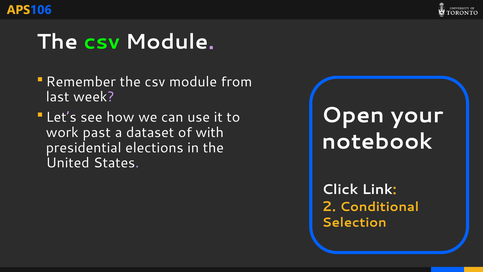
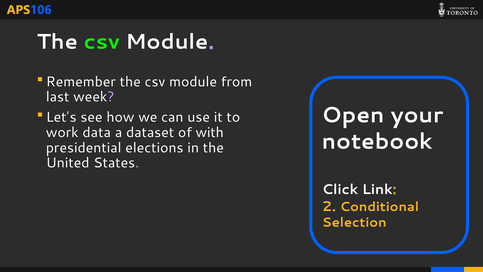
past: past -> data
